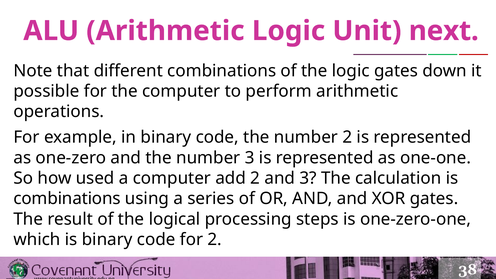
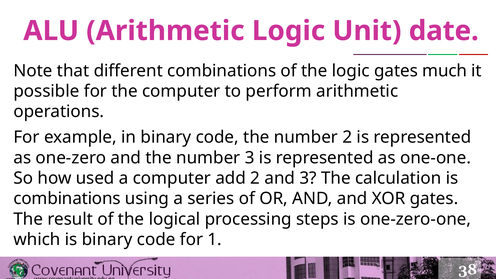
next: next -> date
down: down -> much
for 2: 2 -> 1
